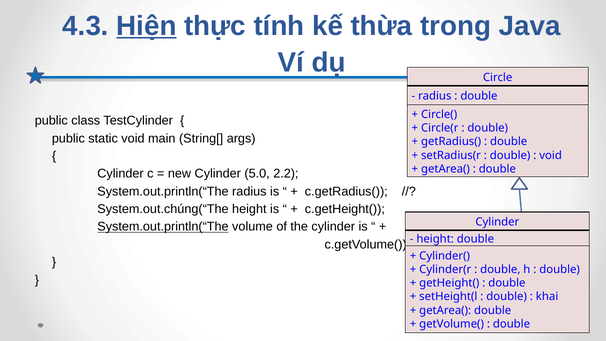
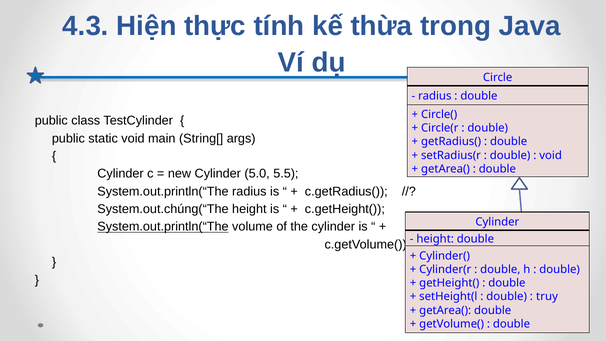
Hiện underline: present -> none
2.2: 2.2 -> 5.5
khai: khai -> truy
